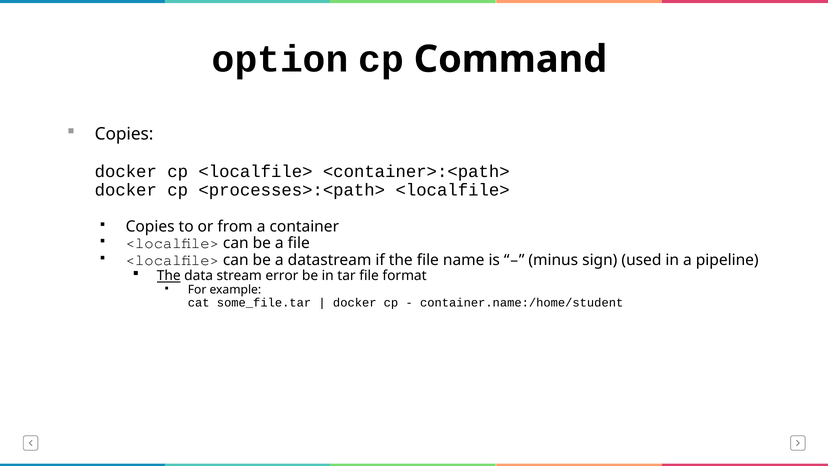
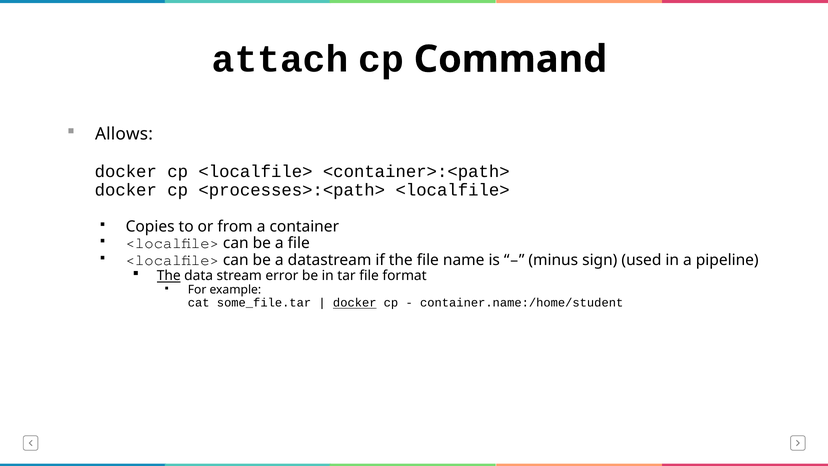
option: option -> attach
Copies at (124, 134): Copies -> Allows
docker at (355, 303) underline: none -> present
